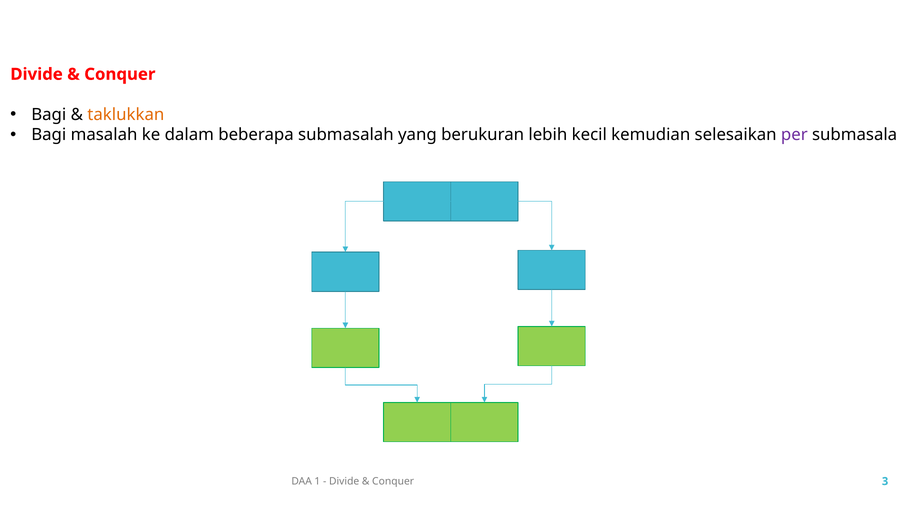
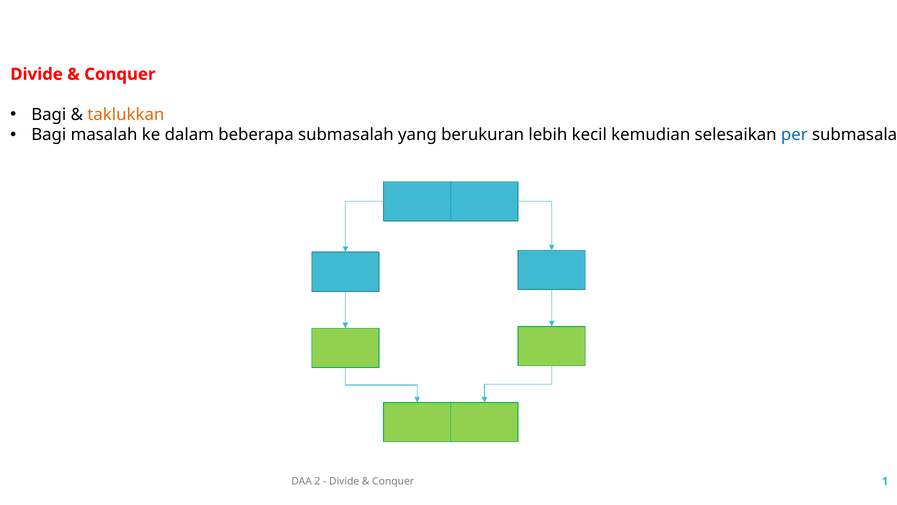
per colour: purple -> blue
1: 1 -> 2
3: 3 -> 1
